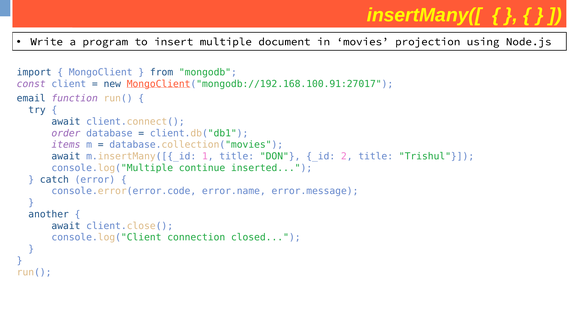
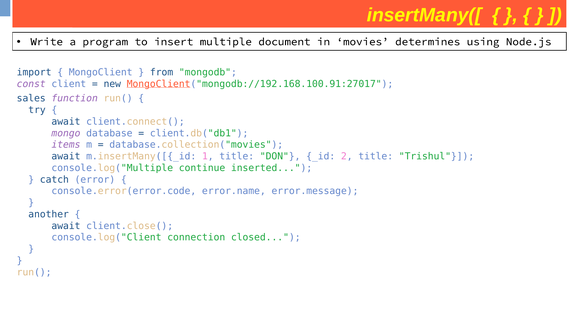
projection: projection -> determines
email: email -> sales
order: order -> mongo
